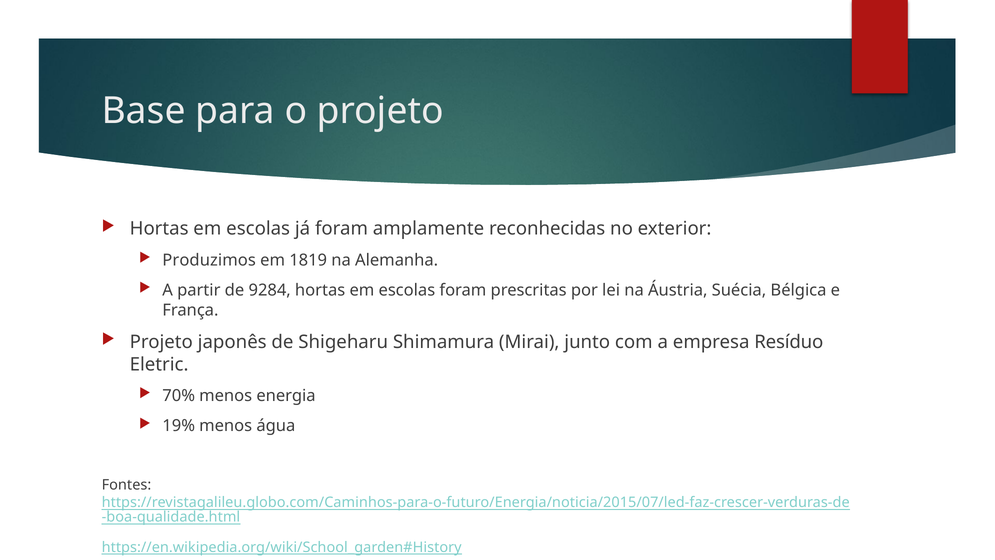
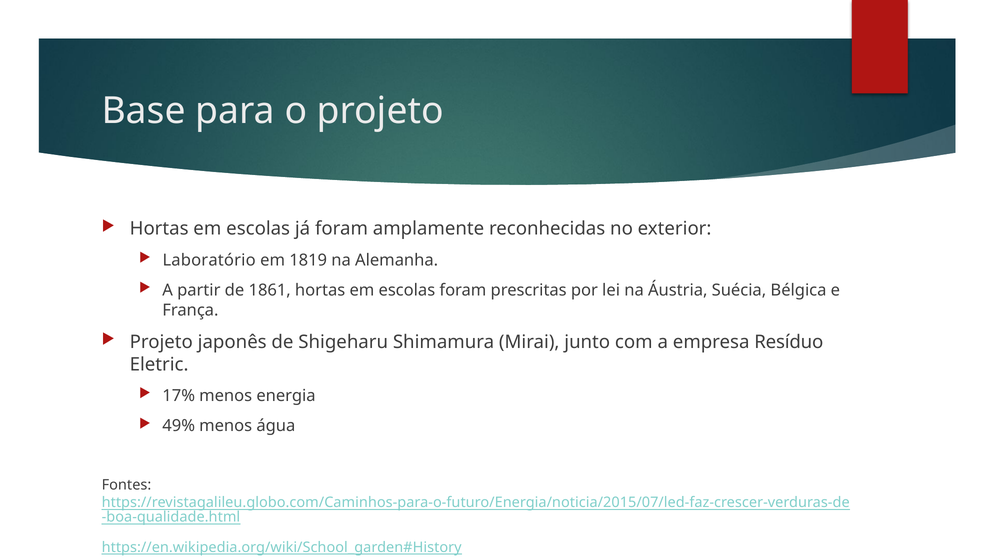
Produzimos: Produzimos -> Laboratório
9284: 9284 -> 1861
70%: 70% -> 17%
19%: 19% -> 49%
